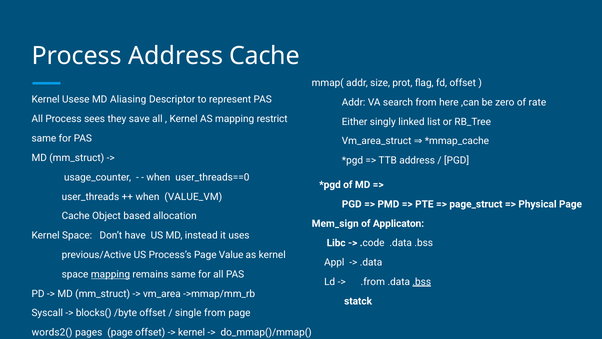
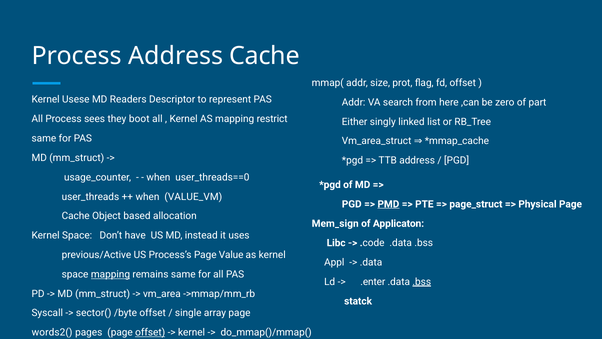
Aliasing: Aliasing -> Readers
rate: rate -> part
save: save -> boot
PMD underline: none -> present
.from: .from -> .enter
blocks(: blocks( -> sector(
single from: from -> array
offset at (150, 332) underline: none -> present
